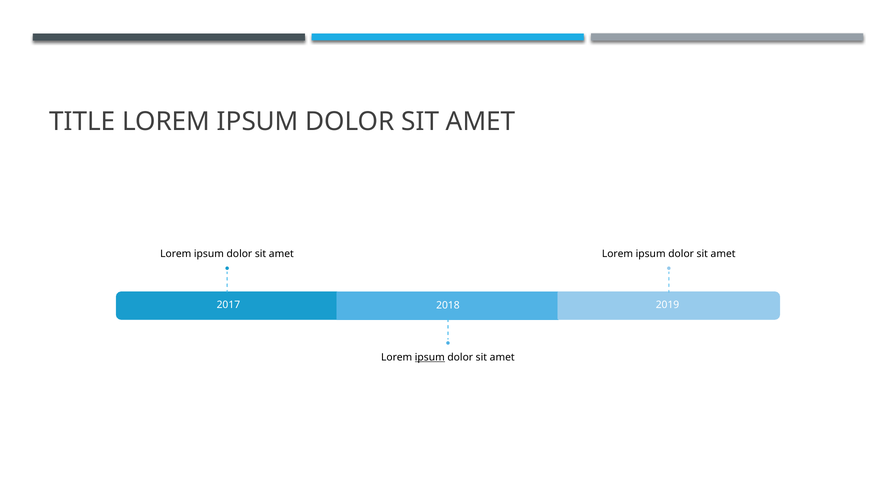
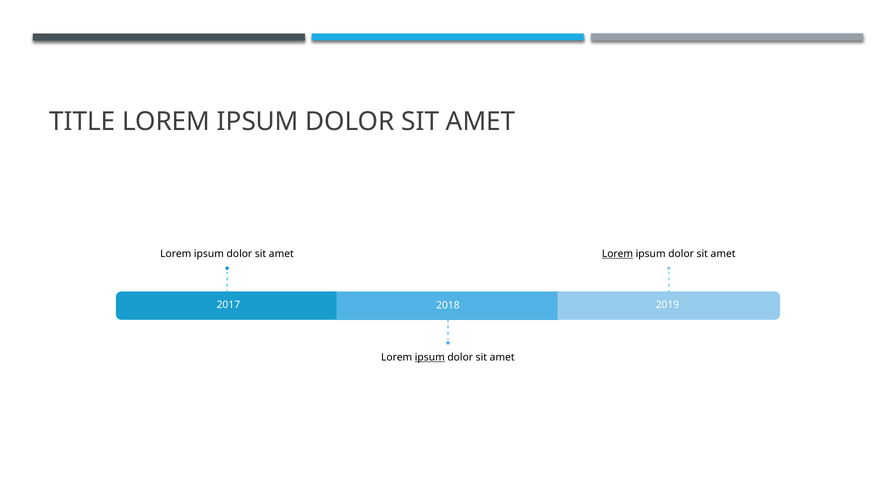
Lorem at (617, 254) underline: none -> present
